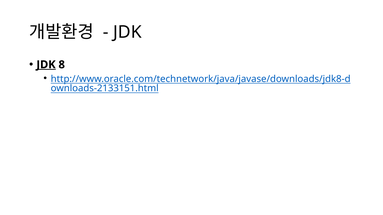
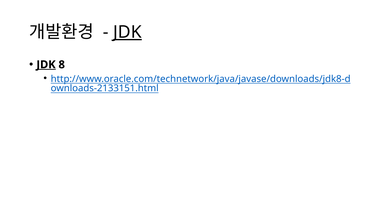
JDK at (127, 32) underline: none -> present
